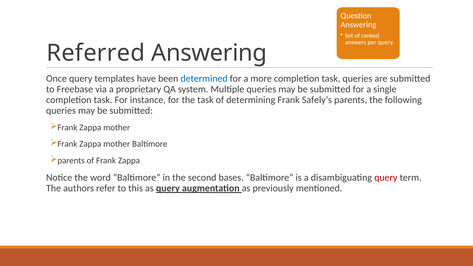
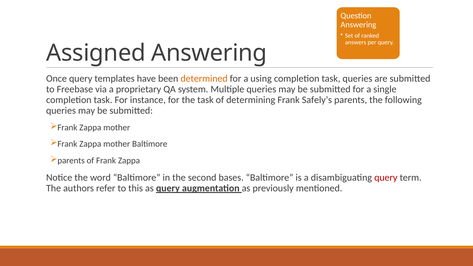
Referred: Referred -> Assigned
determined colour: blue -> orange
more: more -> using
